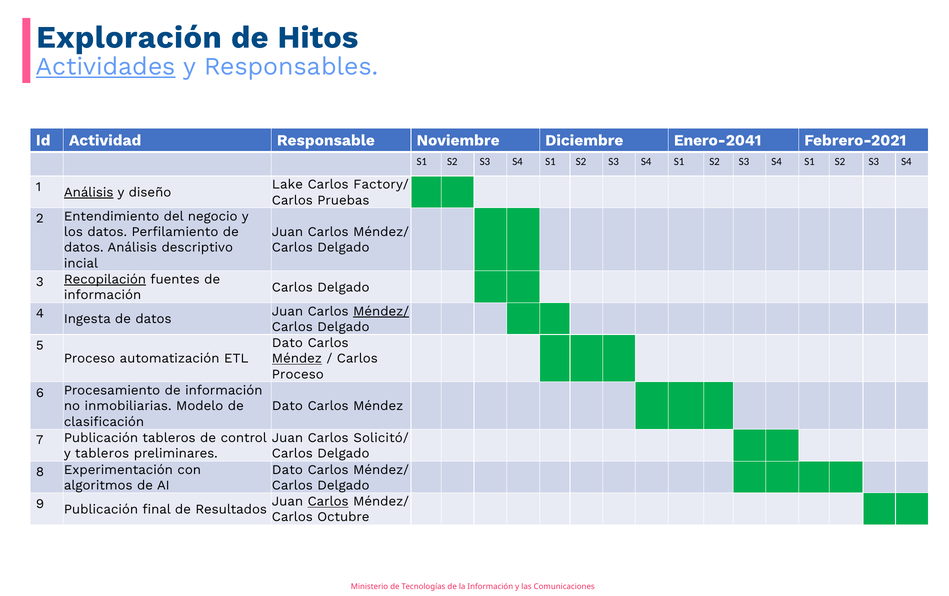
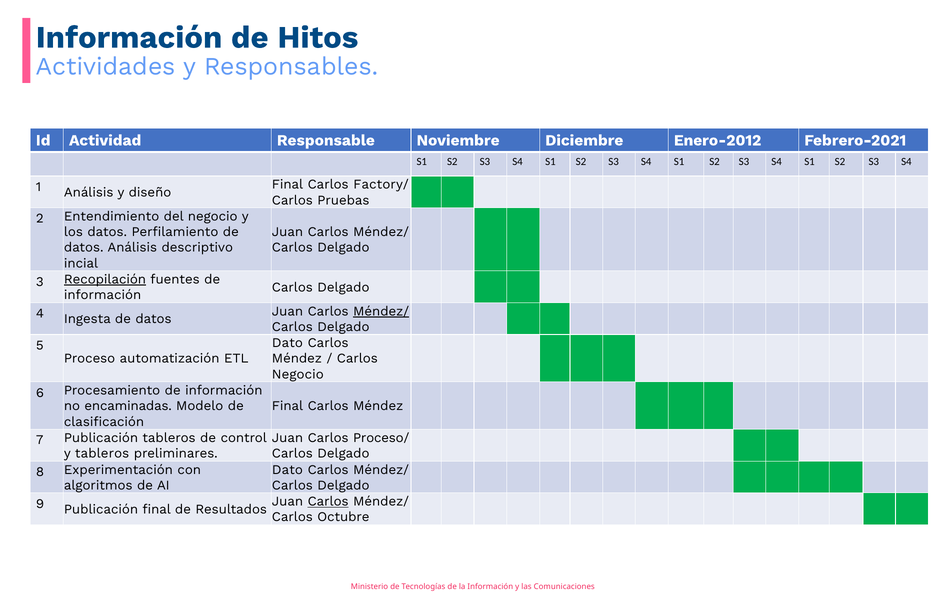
Exploración at (129, 37): Exploración -> Información
Actividades underline: present -> none
Enero-2041: Enero-2041 -> Enero-2012
Lake at (287, 185): Lake -> Final
Análisis at (89, 192) underline: present -> none
Méndez at (297, 359) underline: present -> none
Proceso at (298, 374): Proceso -> Negocio
inmobiliarias: inmobiliarias -> encaminadas
Dato at (287, 406): Dato -> Final
Solicitó/: Solicitó/ -> Proceso/
